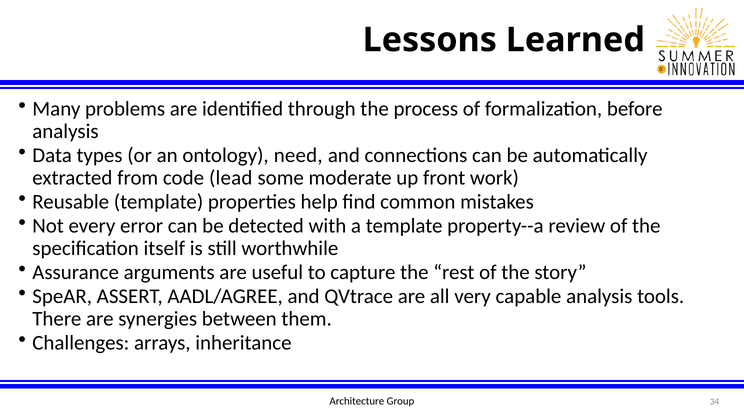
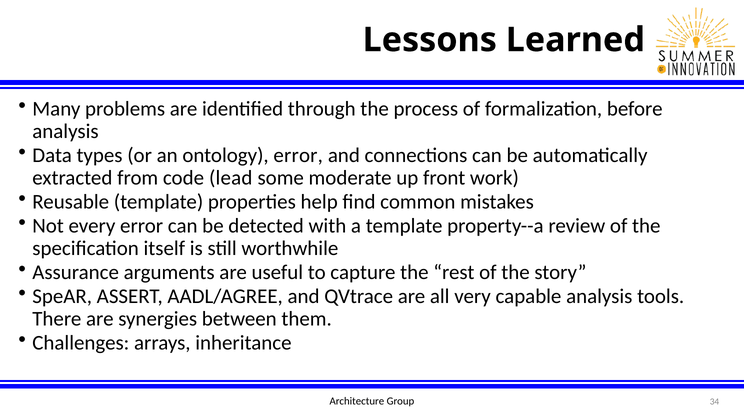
ontology need: need -> error
